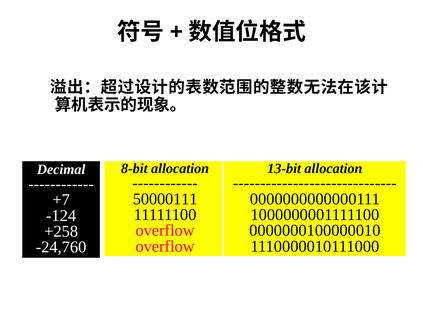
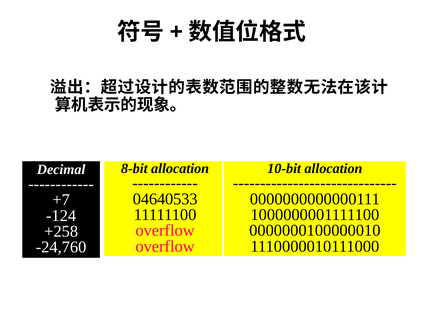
13-bit: 13-bit -> 10-bit
50000111: 50000111 -> 04640533
